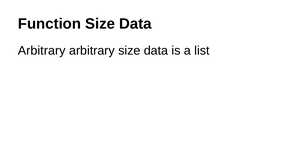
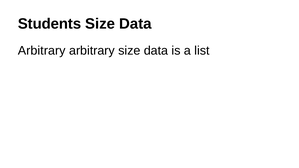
Function: Function -> Students
